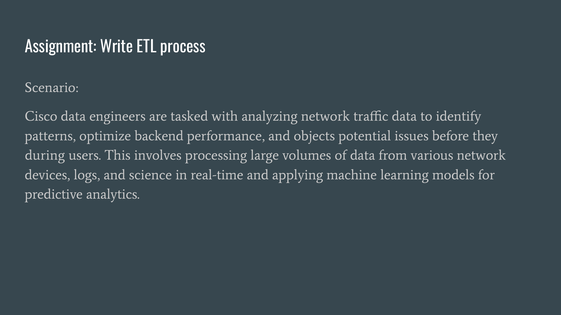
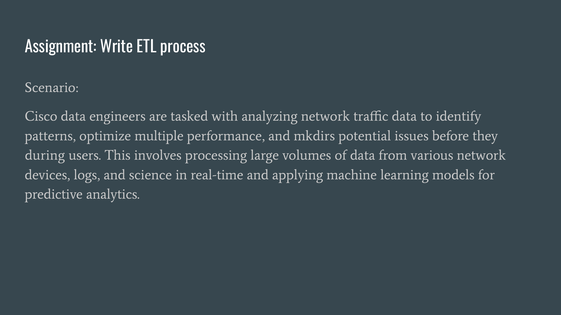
backend: backend -> multiple
objects: objects -> mkdirs
